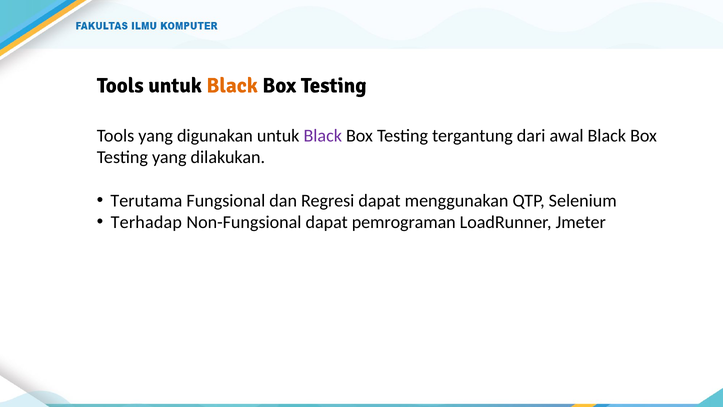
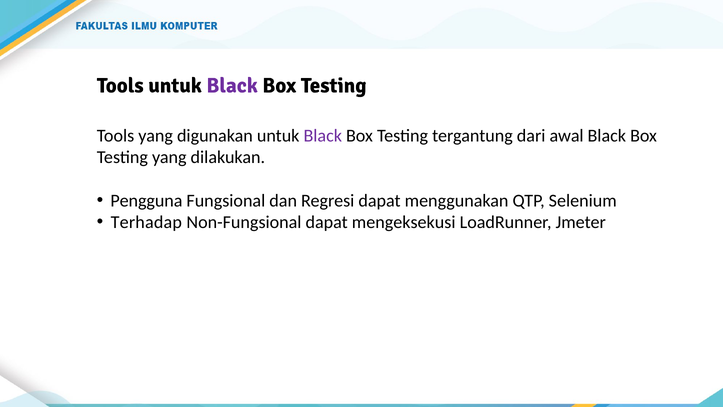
Black at (232, 85) colour: orange -> purple
Terutama: Terutama -> Pengguna
pemrograman: pemrograman -> mengeksekusi
